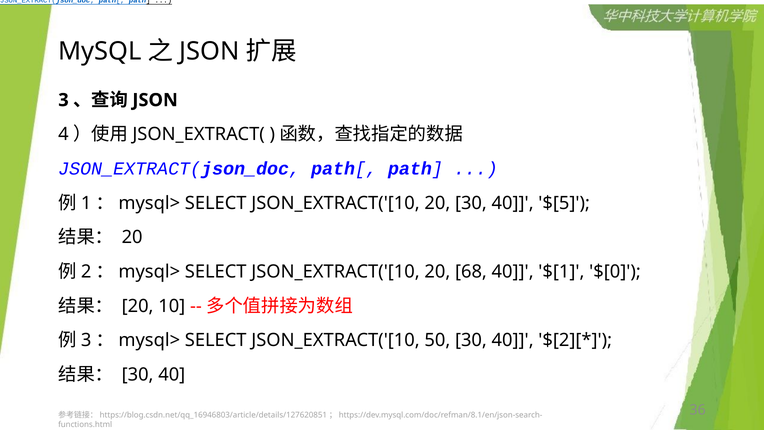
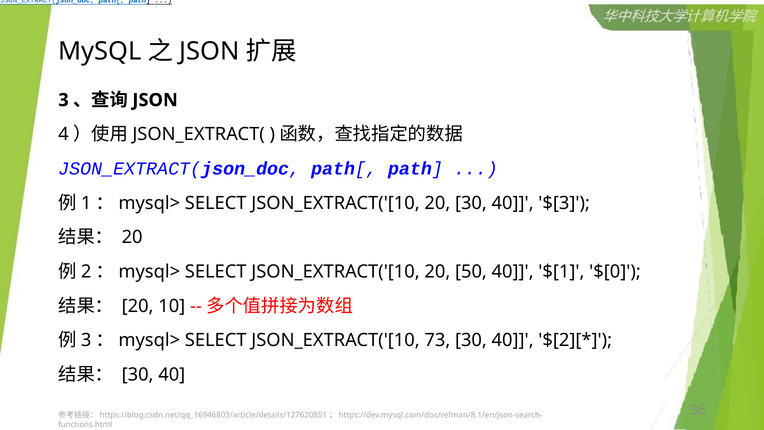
$[5: $[5 -> $[3
68: 68 -> 50
50: 50 -> 73
